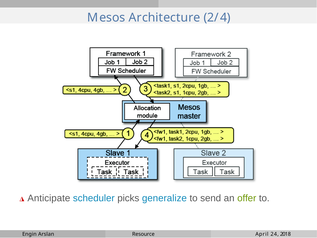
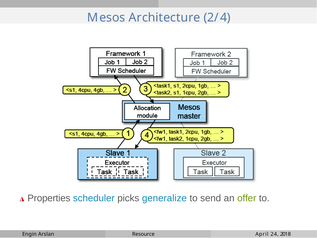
Anticipate: Anticipate -> Properties
